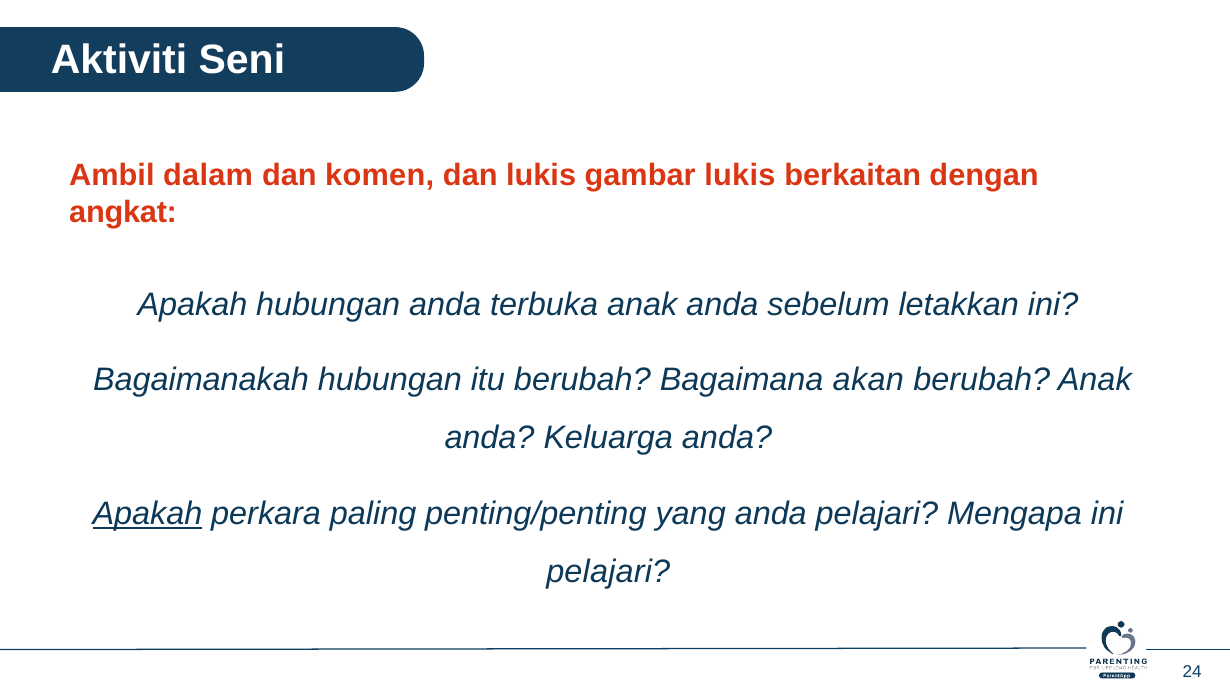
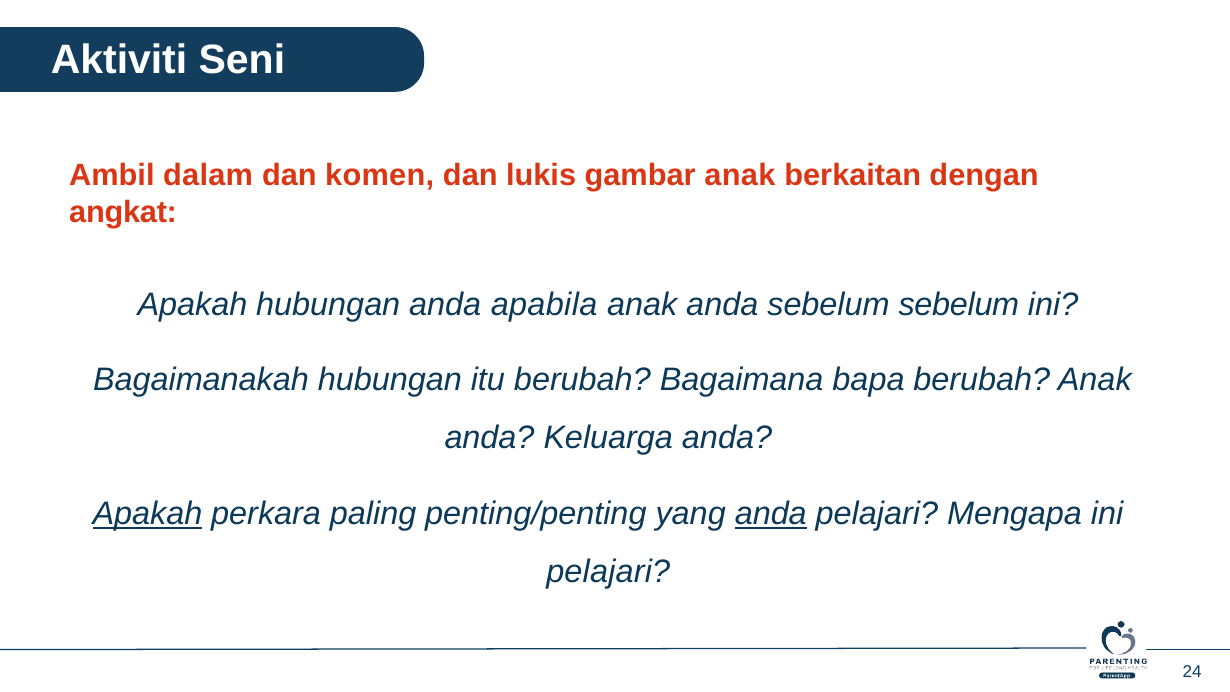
gambar lukis: lukis -> anak
terbuka: terbuka -> apabila
sebelum letakkan: letakkan -> sebelum
akan: akan -> bapa
anda at (771, 514) underline: none -> present
